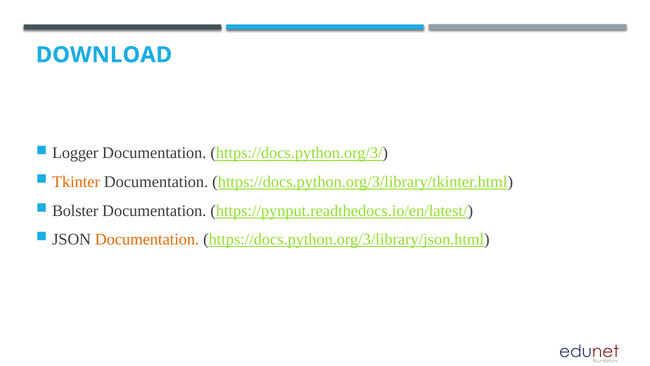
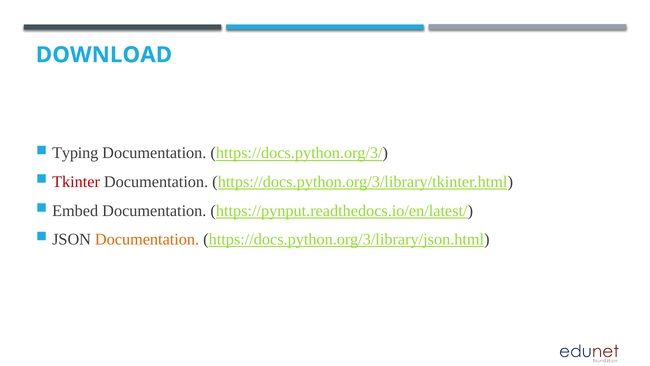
Logger: Logger -> Typing
Tkinter colour: orange -> red
Bolster: Bolster -> Embed
